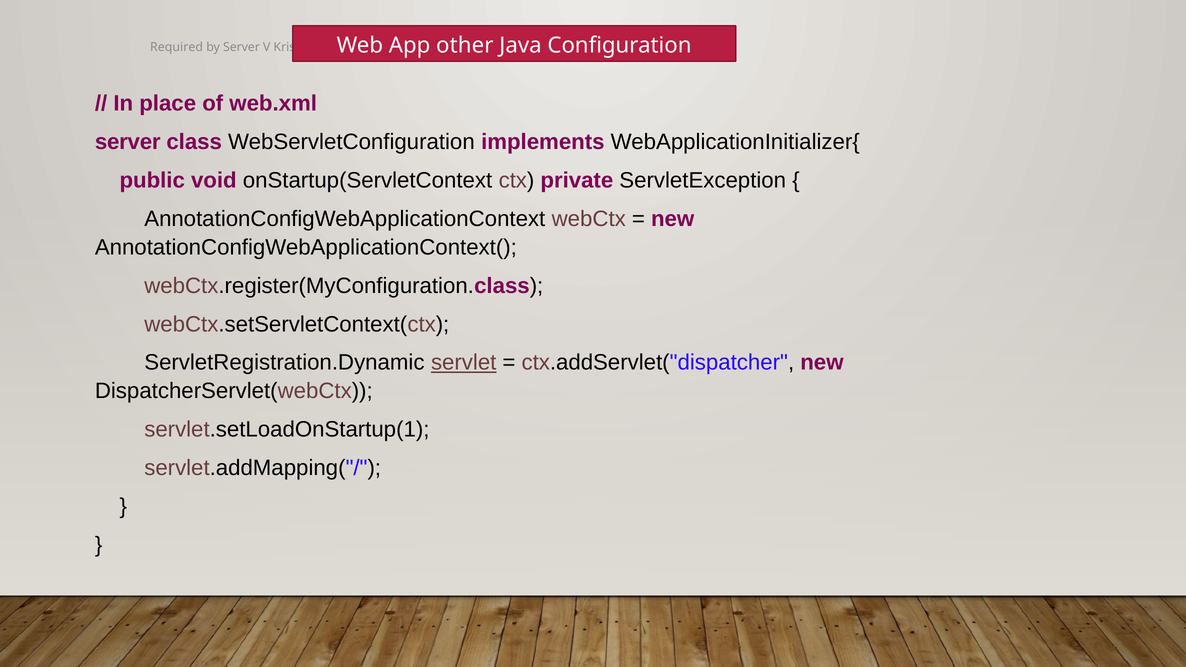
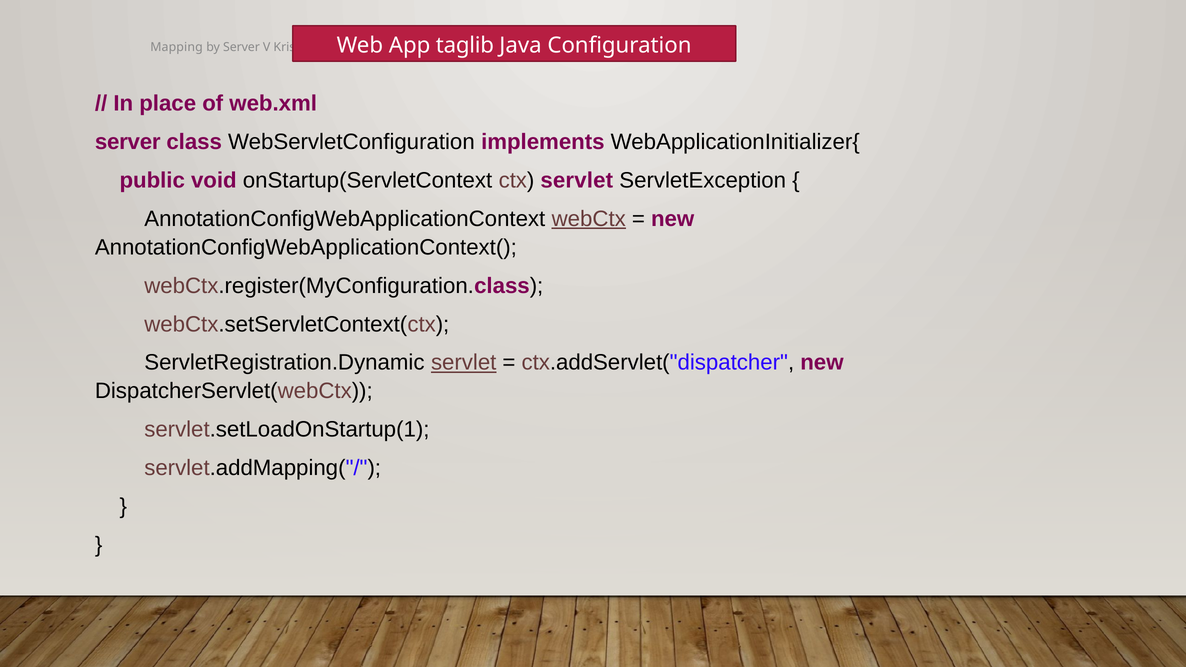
other: other -> taglib
Required: Required -> Mapping
ctx private: private -> servlet
webCtx underline: none -> present
